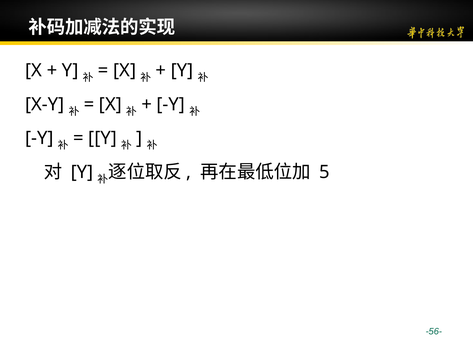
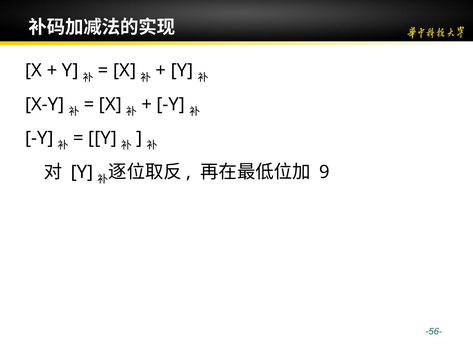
5: 5 -> 9
